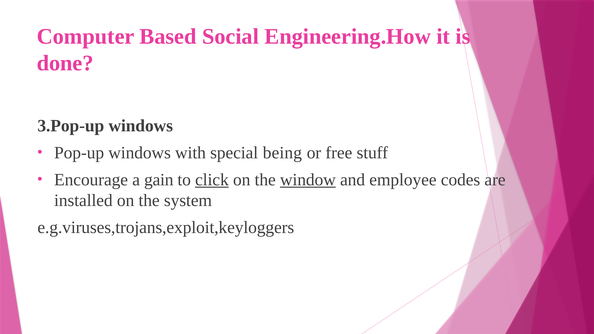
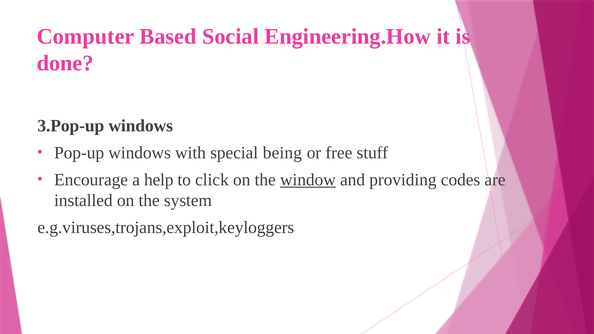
gain: gain -> help
click underline: present -> none
employee: employee -> providing
